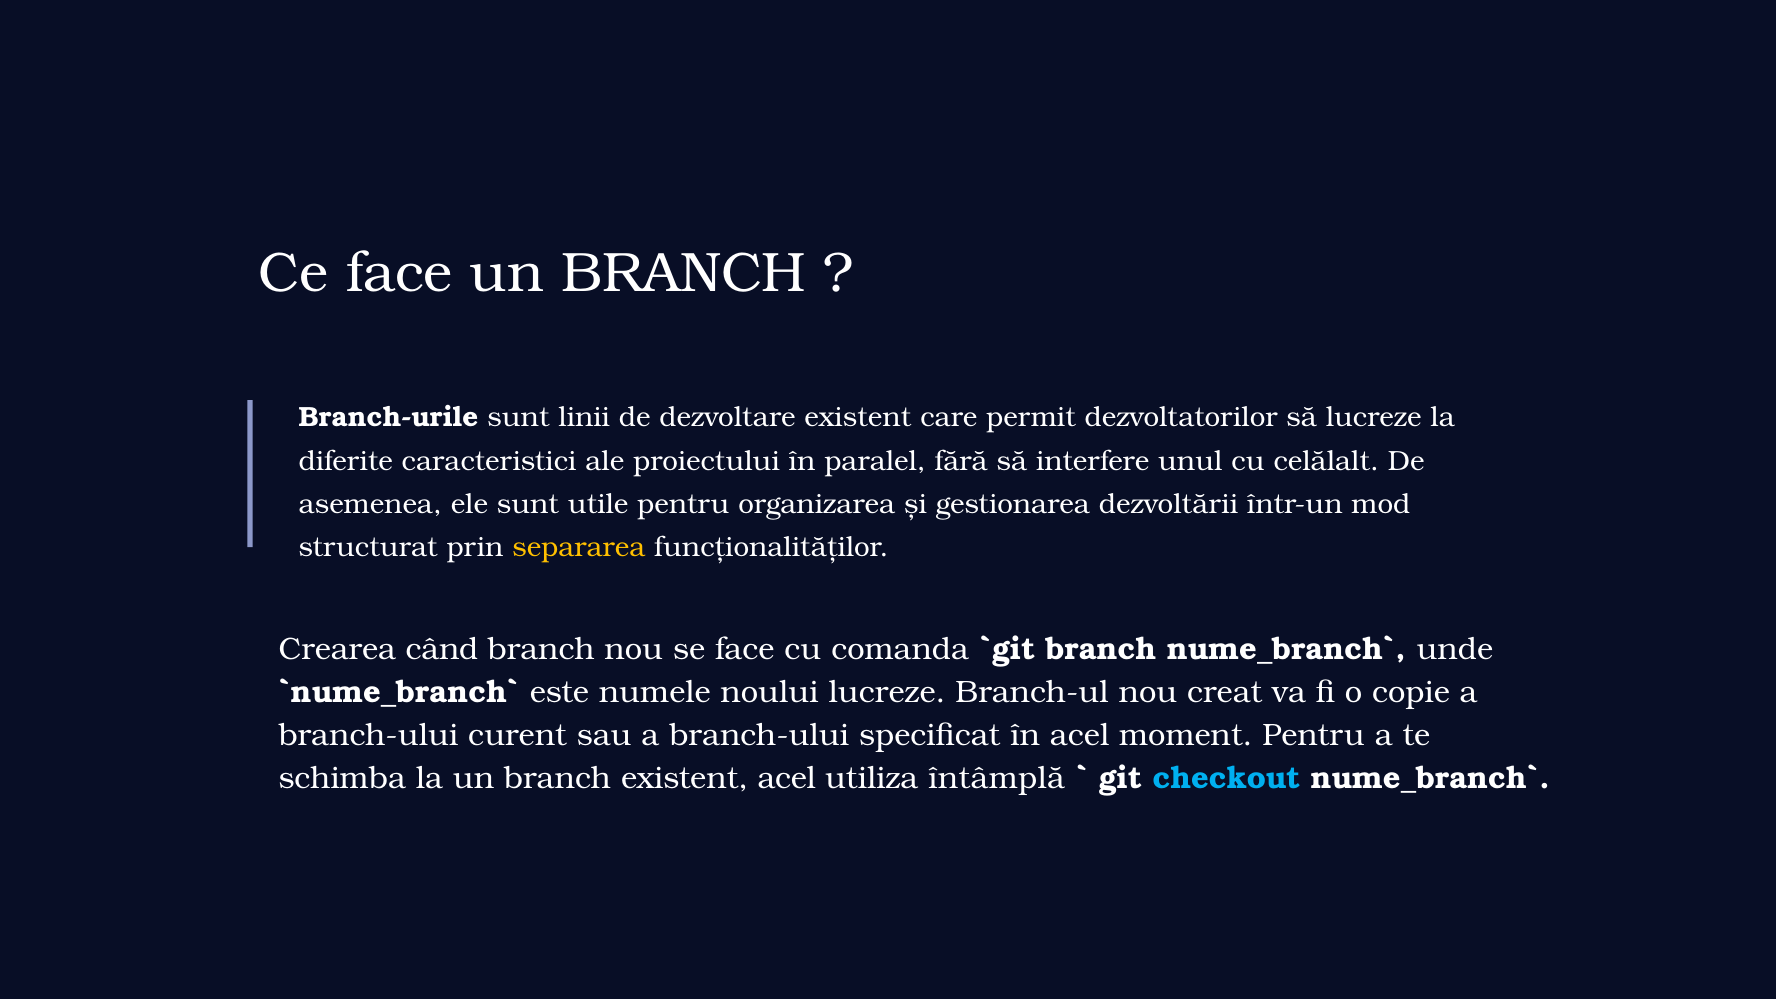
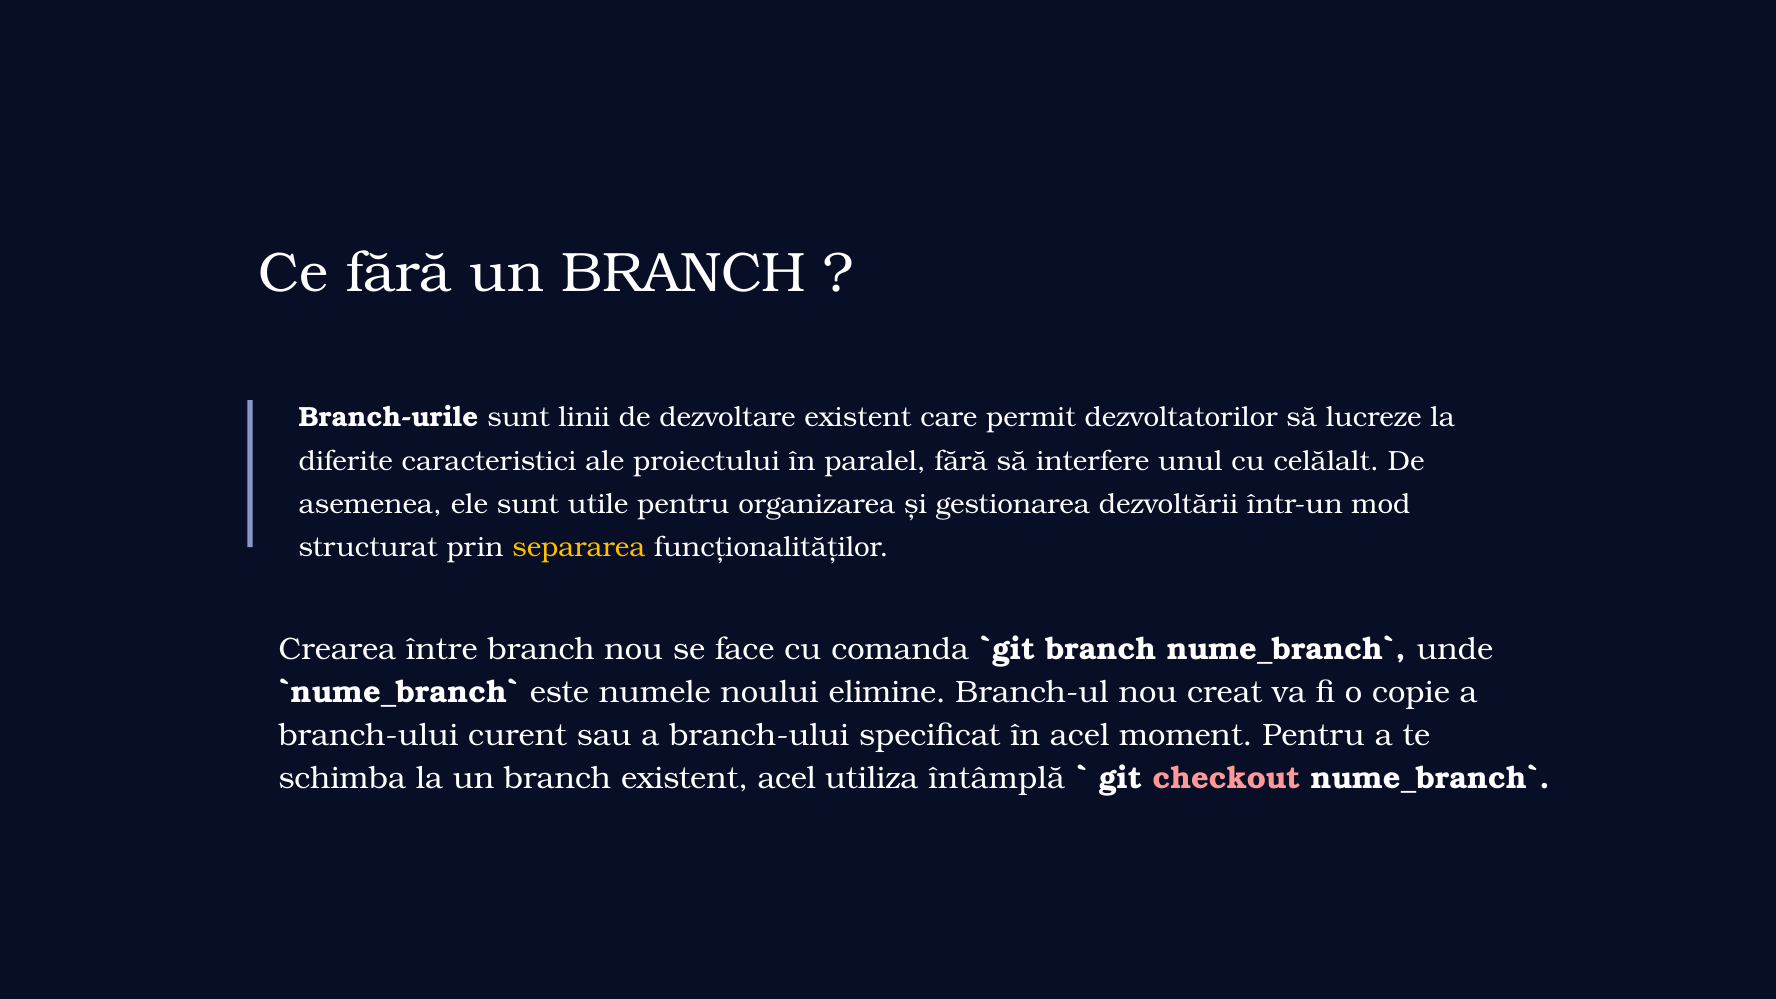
Ce face: face -> fără
când: când -> între
noului lucreze: lucreze -> elimine
checkout colour: light blue -> pink
